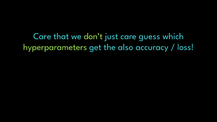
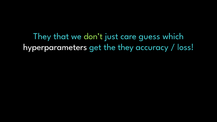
Care at (42, 36): Care -> They
hyperparameters colour: light green -> white
the also: also -> they
